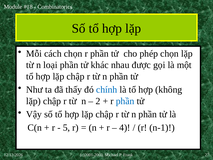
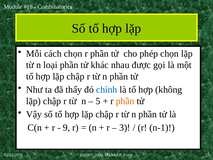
2: 2 -> 5
phần at (125, 101) colour: blue -> orange
5: 5 -> 9
4: 4 -> 3
